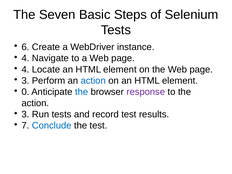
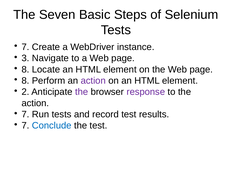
6 at (25, 47): 6 -> 7
4 at (25, 58): 4 -> 3
4 at (25, 69): 4 -> 8
3 at (25, 81): 3 -> 8
action at (93, 81) colour: blue -> purple
0: 0 -> 2
the at (82, 92) colour: blue -> purple
3 at (25, 114): 3 -> 7
